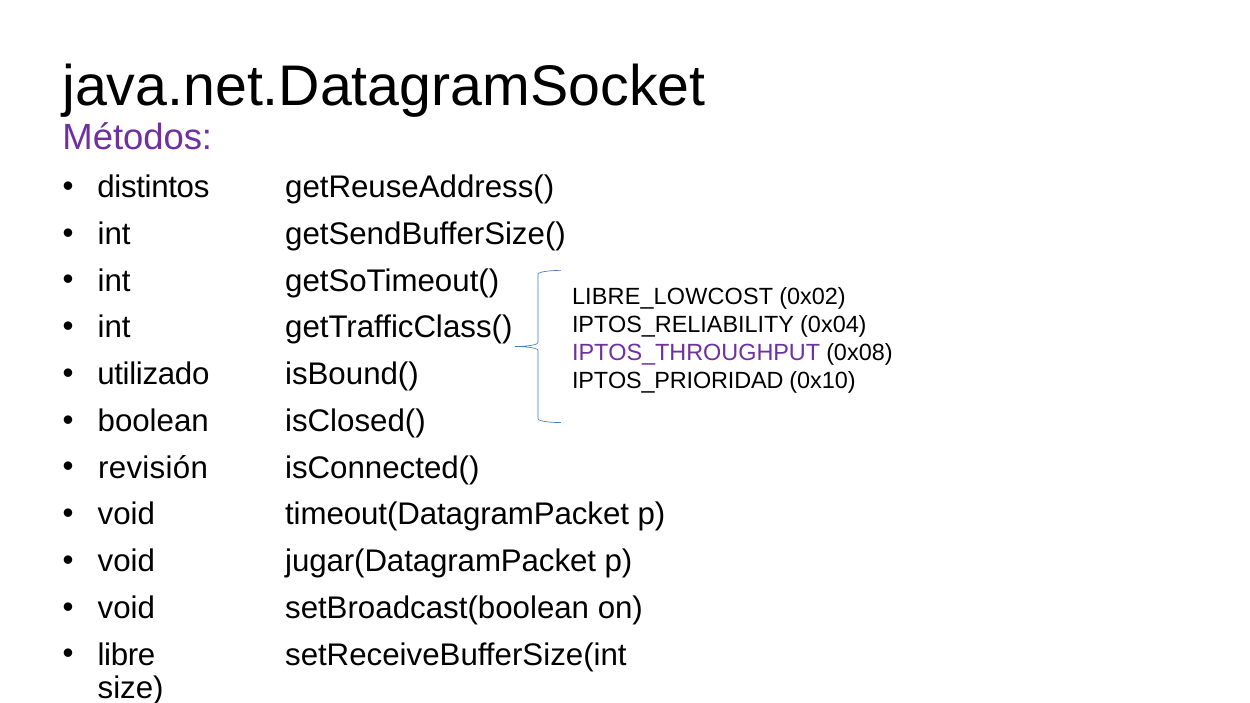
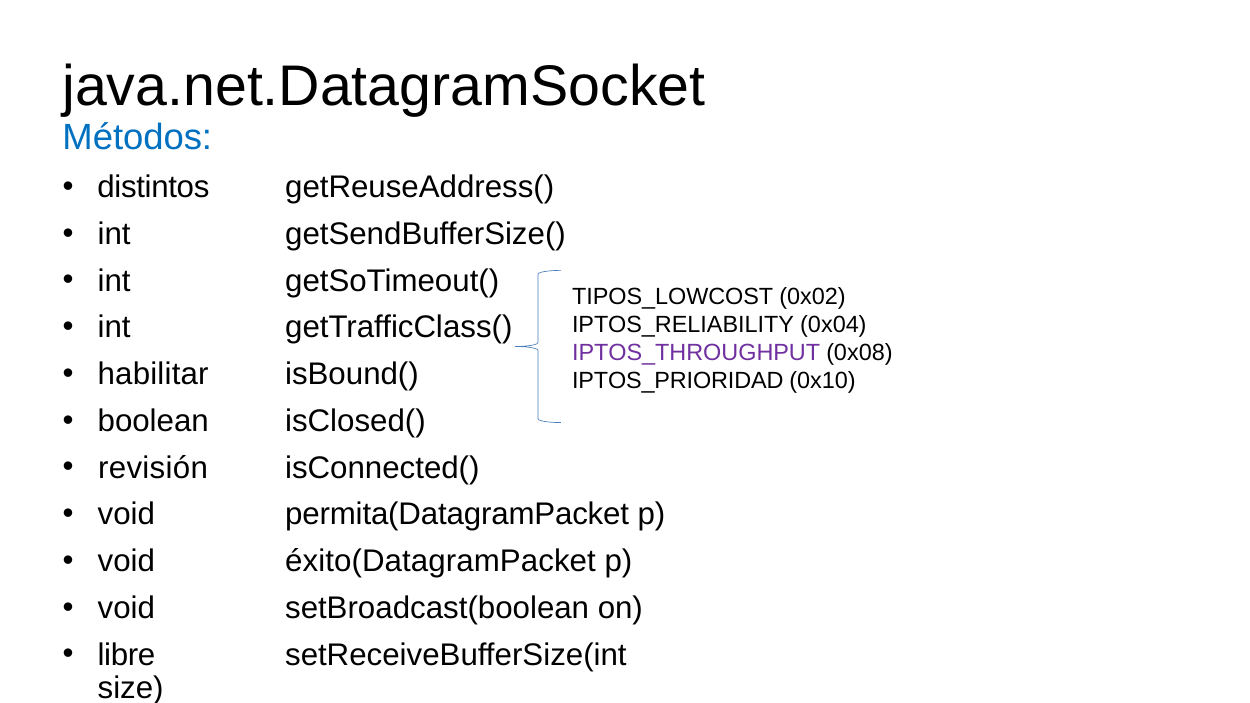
Métodos colour: purple -> blue
LIBRE_LOWCOST: LIBRE_LOWCOST -> TIPOS_LOWCOST
utilizado: utilizado -> habilitar
timeout(DatagramPacket: timeout(DatagramPacket -> permita(DatagramPacket
jugar(DatagramPacket: jugar(DatagramPacket -> éxito(DatagramPacket
